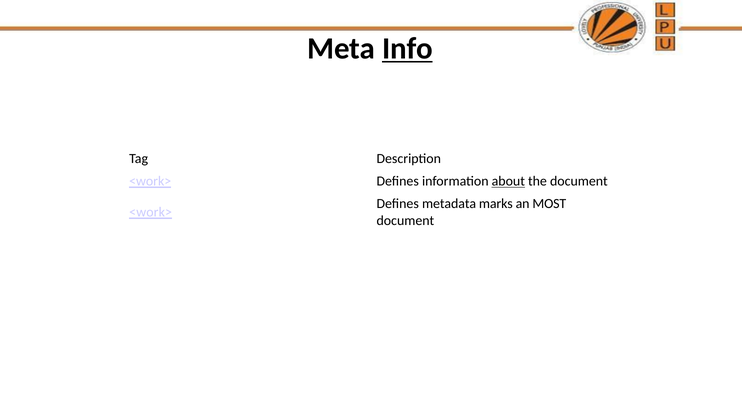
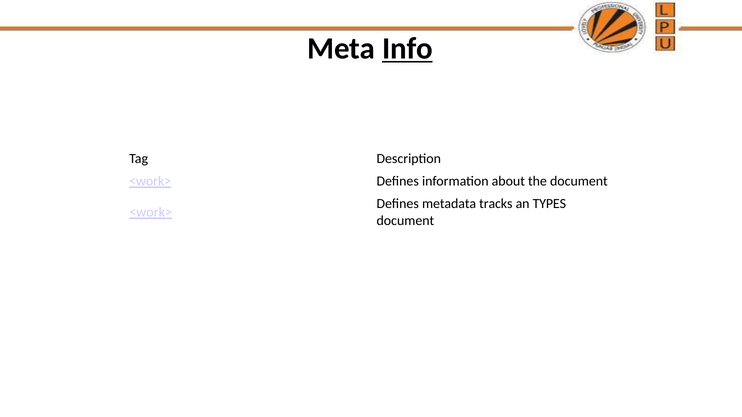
about underline: present -> none
marks: marks -> tracks
MOST: MOST -> TYPES
